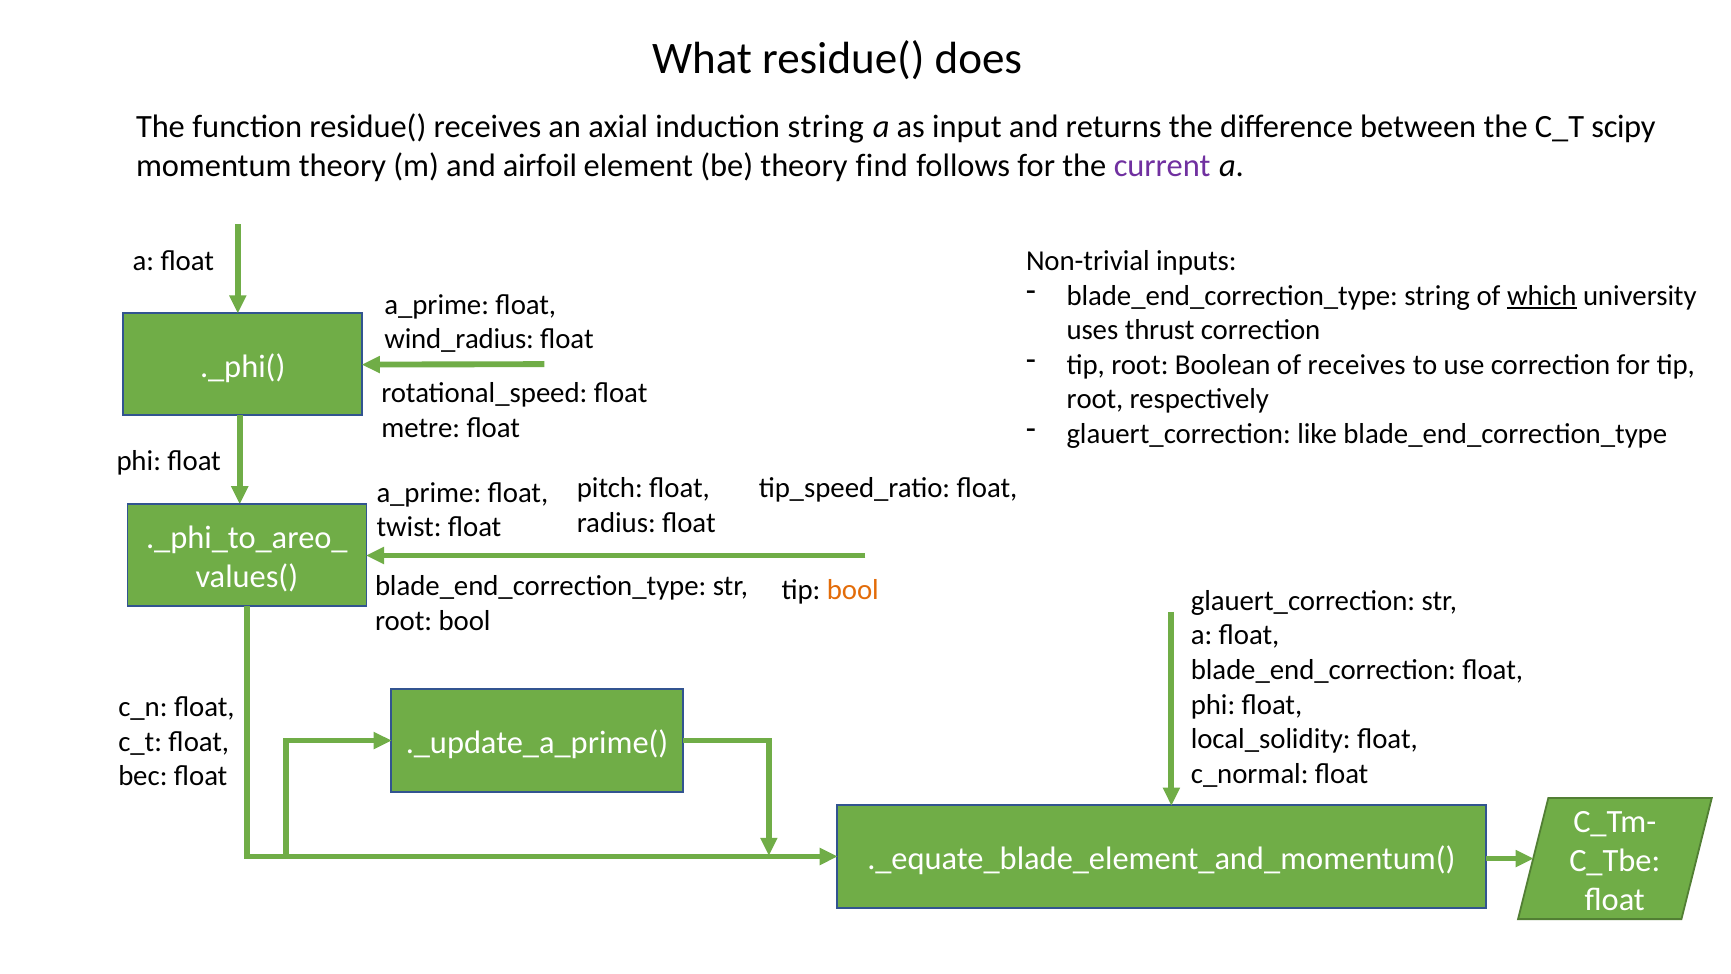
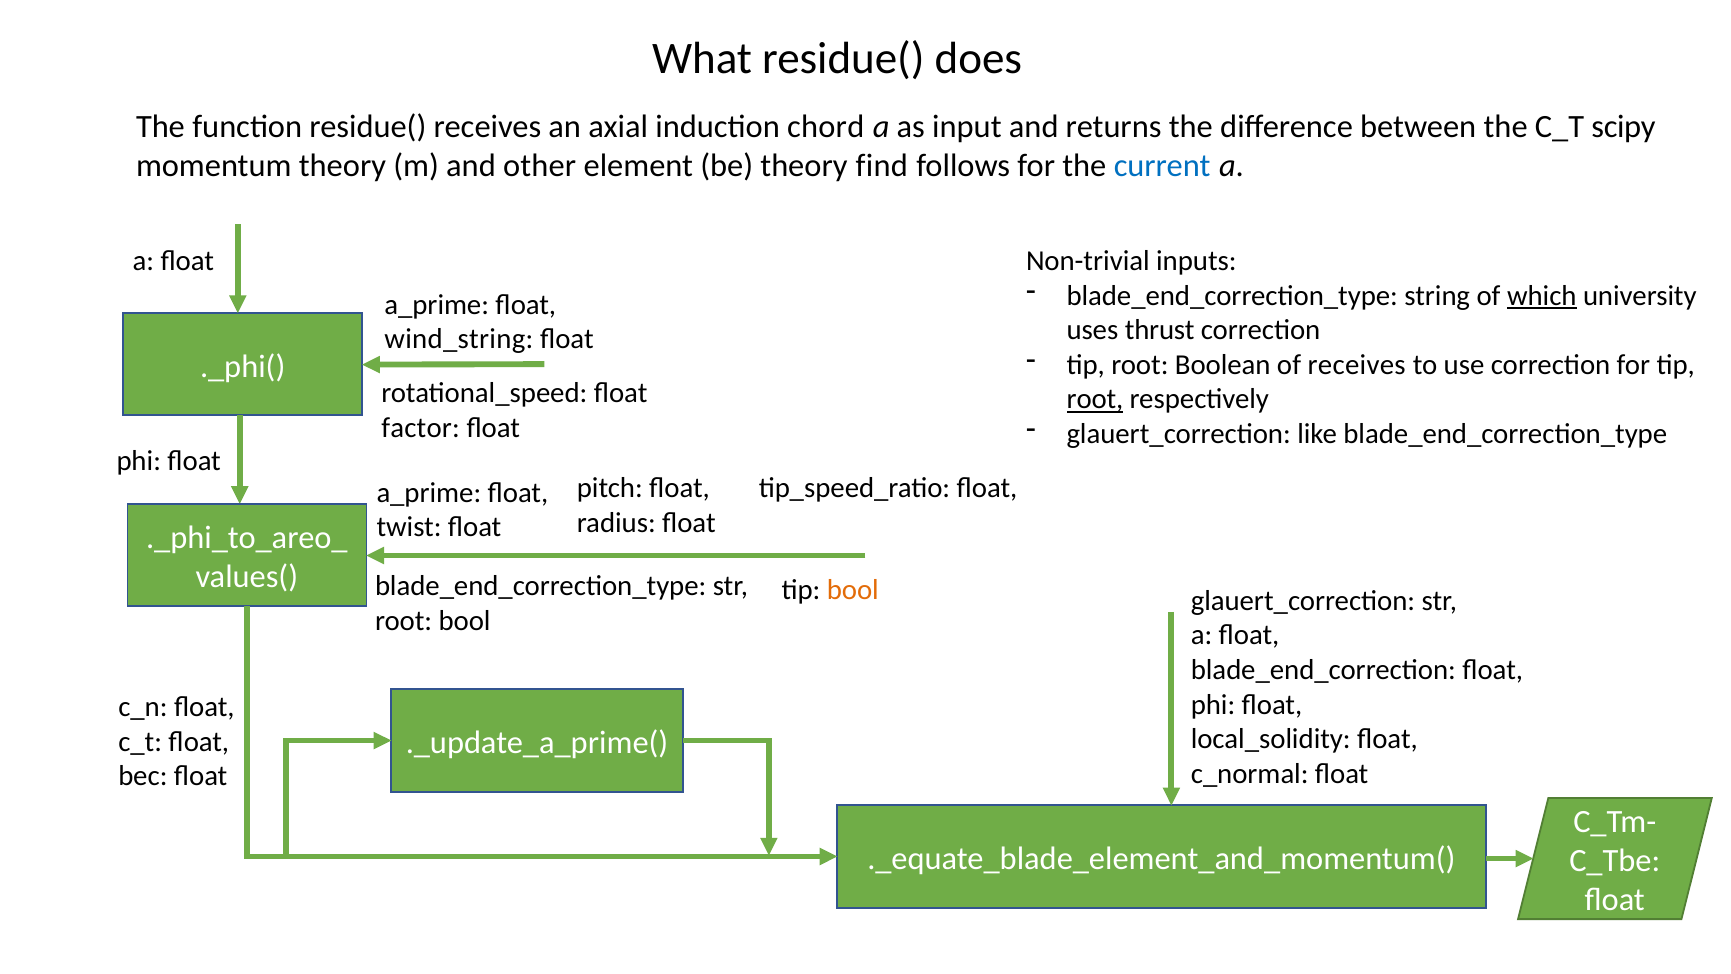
induction string: string -> chord
airfoil: airfoil -> other
current colour: purple -> blue
wind_radius: wind_radius -> wind_string
root at (1095, 399) underline: none -> present
metre: metre -> factor
